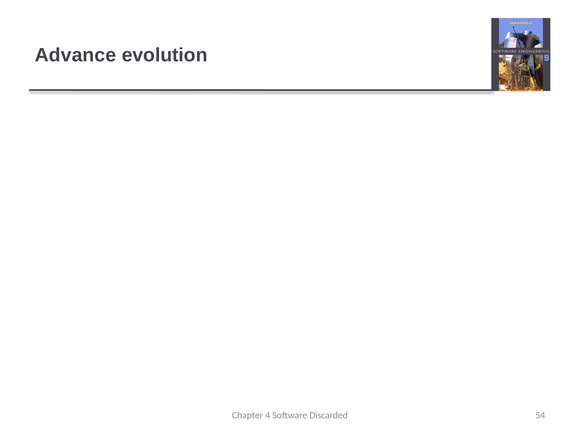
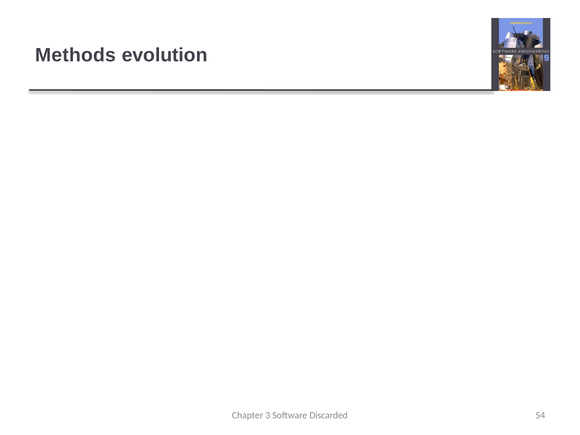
Advance: Advance -> Methods
4: 4 -> 3
